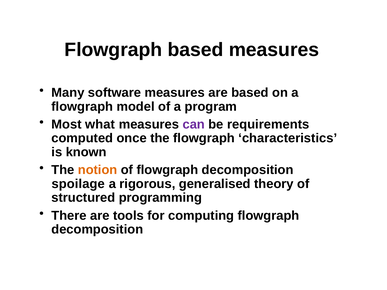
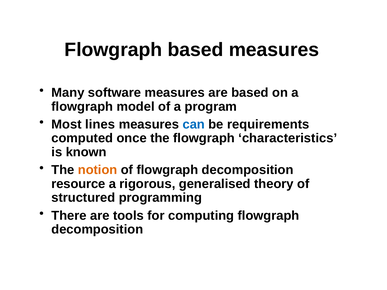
what: what -> lines
can colour: purple -> blue
spoilage: spoilage -> resource
